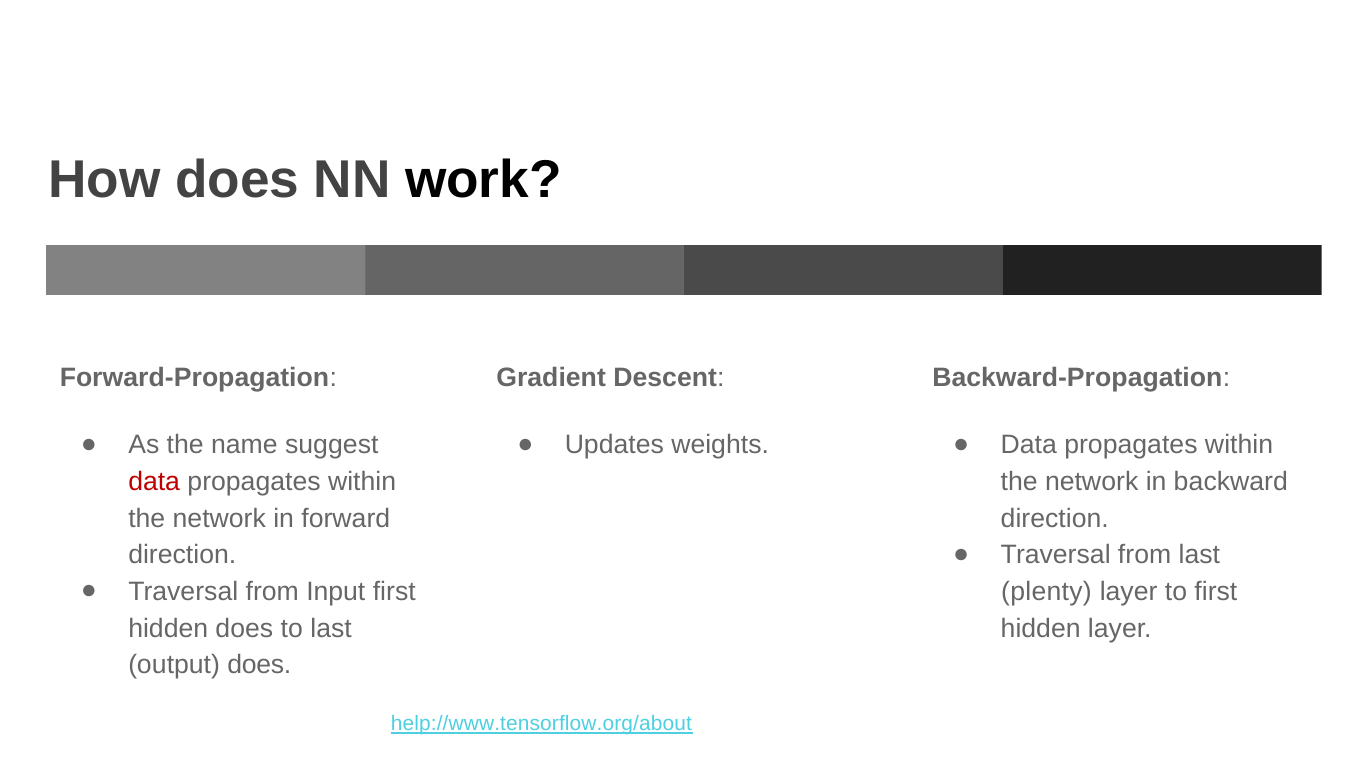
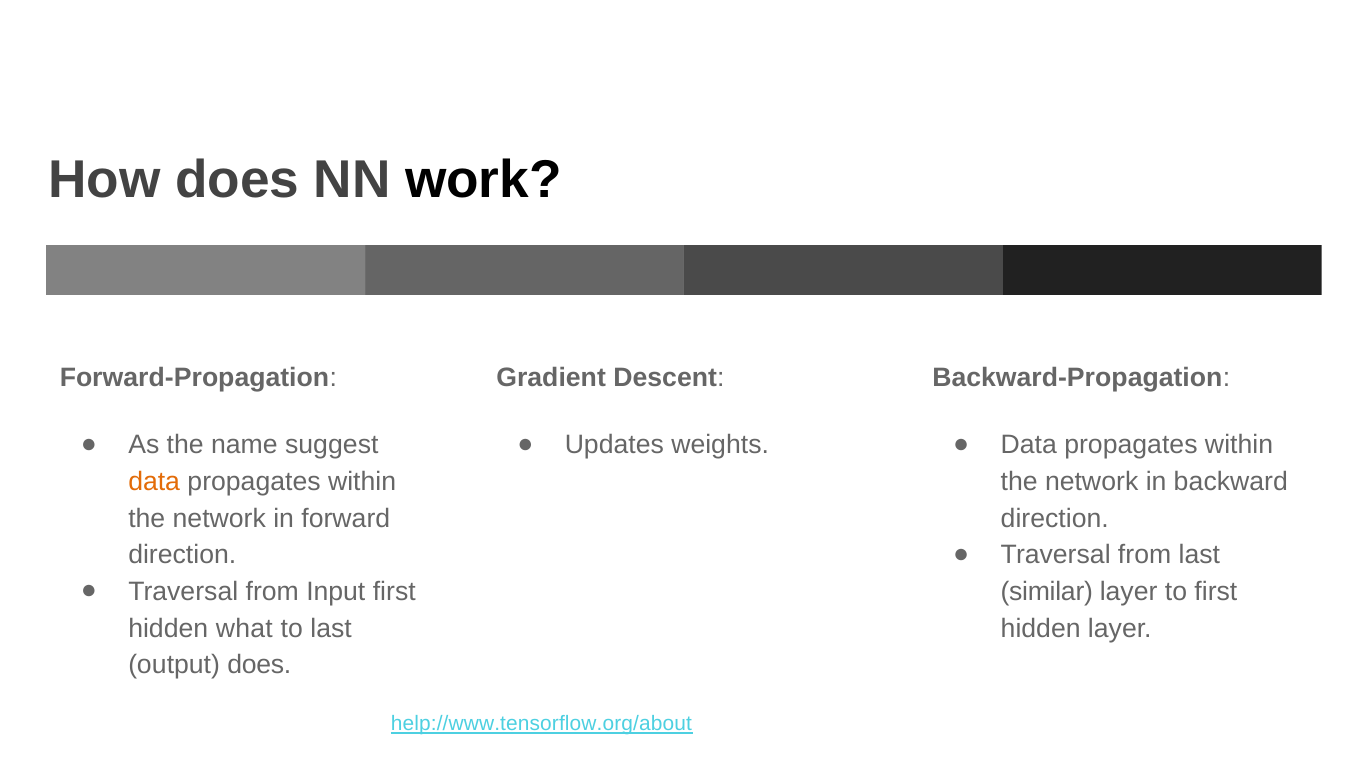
data at (154, 482) colour: red -> orange
plenty: plenty -> similar
hidden does: does -> what
